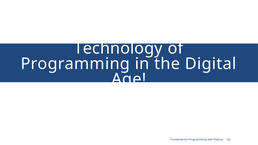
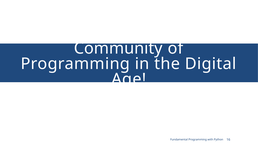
Technology: Technology -> Community
